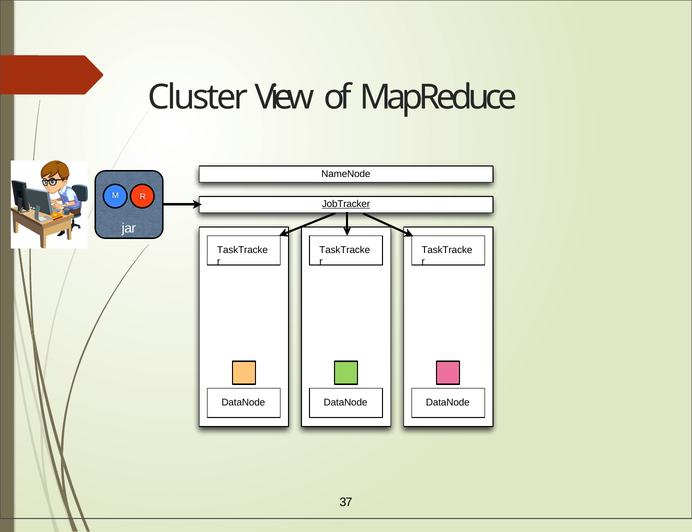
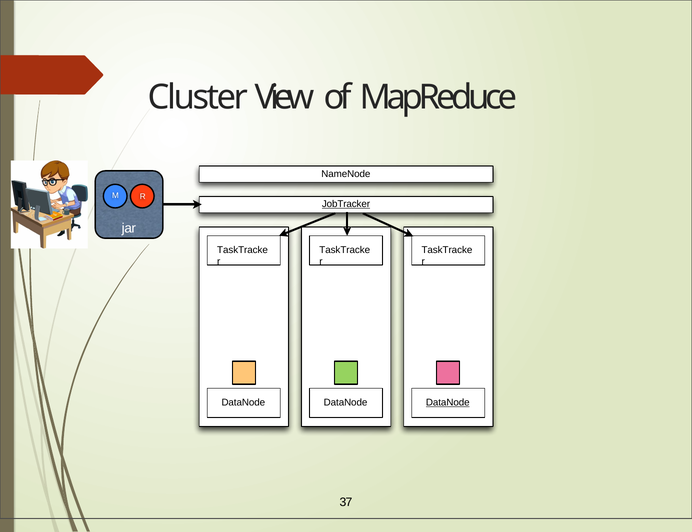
DataNode at (448, 403) underline: none -> present
